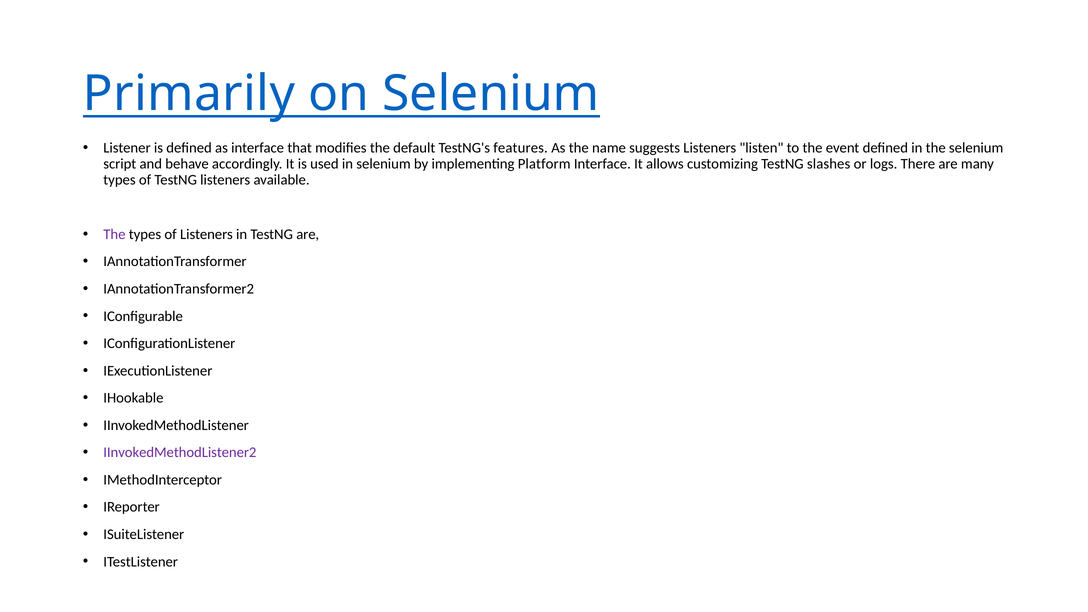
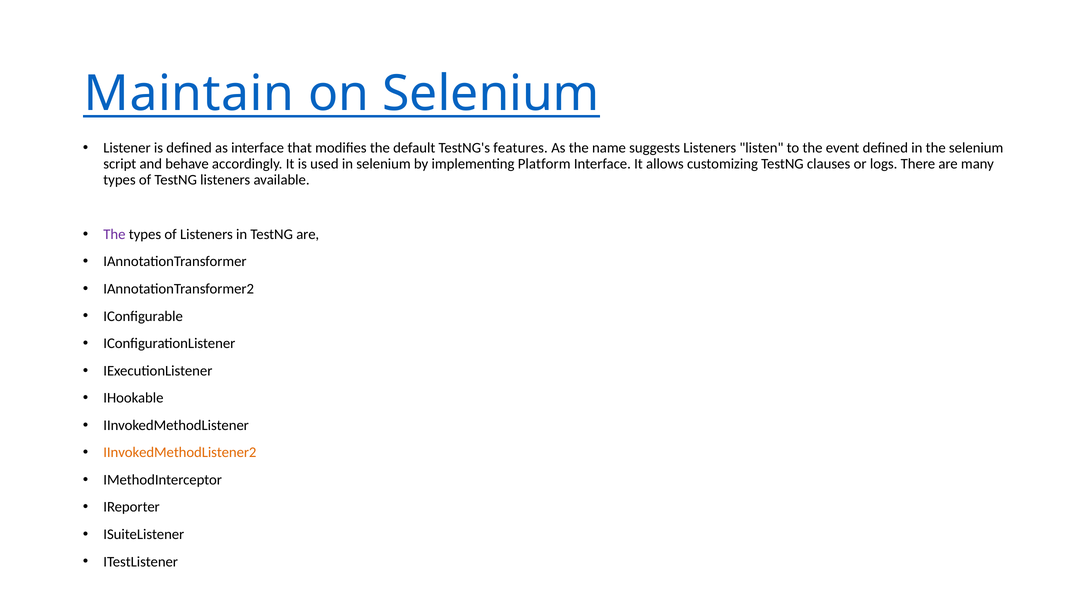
Primarily: Primarily -> Maintain
slashes: slashes -> clauses
IInvokedMethodListener2 colour: purple -> orange
